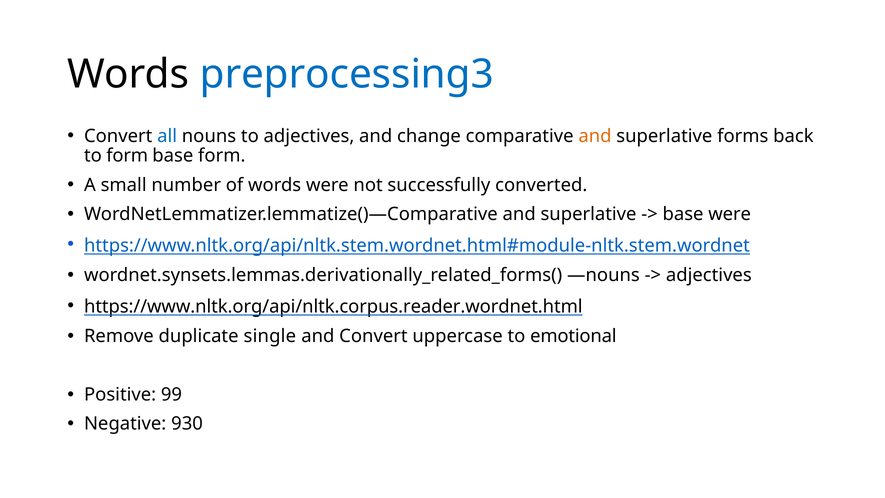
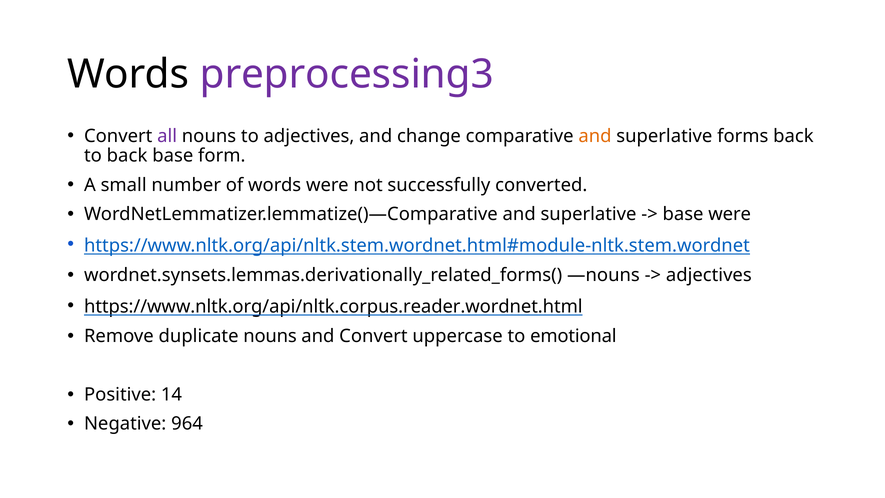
preprocessing3 colour: blue -> purple
all colour: blue -> purple
to form: form -> back
duplicate single: single -> nouns
99: 99 -> 14
930: 930 -> 964
